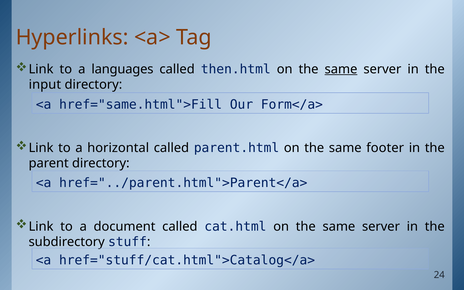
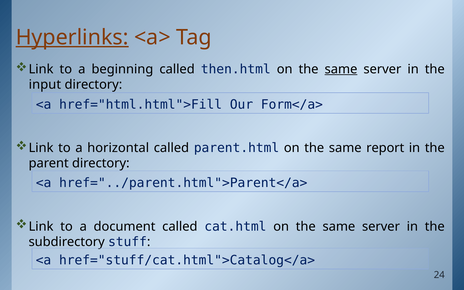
Hyperlinks underline: none -> present
languages: languages -> beginning
href="same.html">Fill: href="same.html">Fill -> href="html.html">Fill
footer: footer -> report
